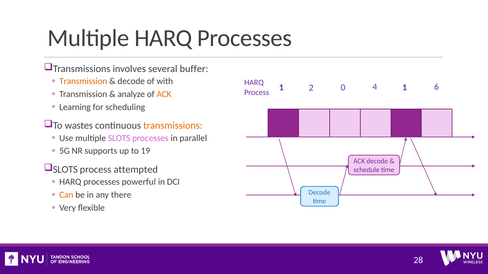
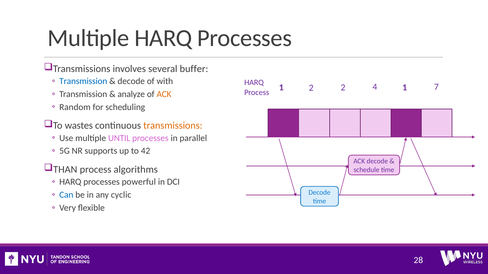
Transmission at (83, 81) colour: orange -> blue
2 0: 0 -> 2
6: 6 -> 7
Learning: Learning -> Random
multiple SLOTS: SLOTS -> UNTIL
19: 19 -> 42
SLOTS at (65, 170): SLOTS -> THAN
attempted: attempted -> algorithms
Can colour: orange -> blue
there: there -> cyclic
